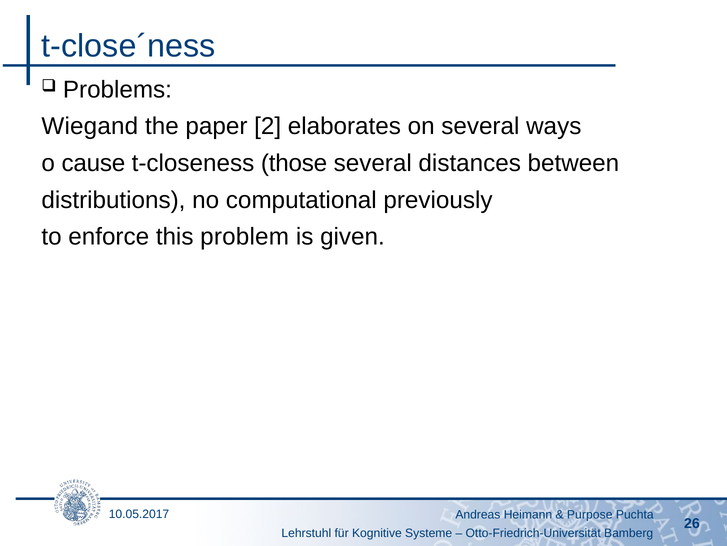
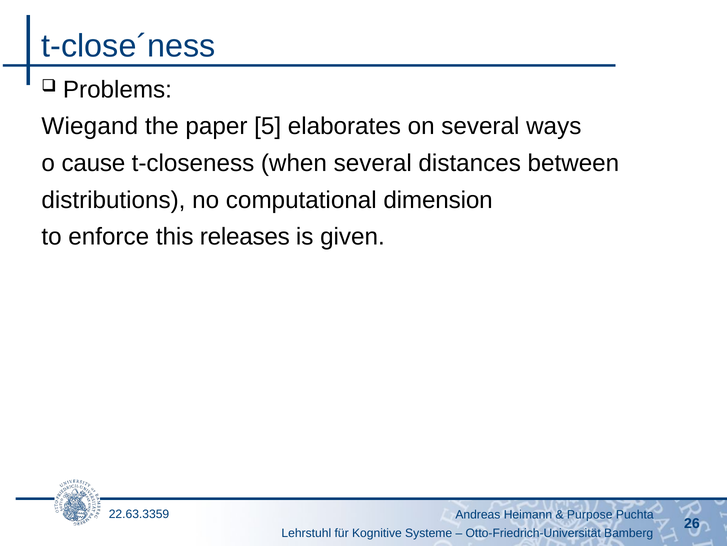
2: 2 -> 5
those: those -> when
previously: previously -> dimension
problem: problem -> releases
10.05.2017: 10.05.2017 -> 22.63.3359
